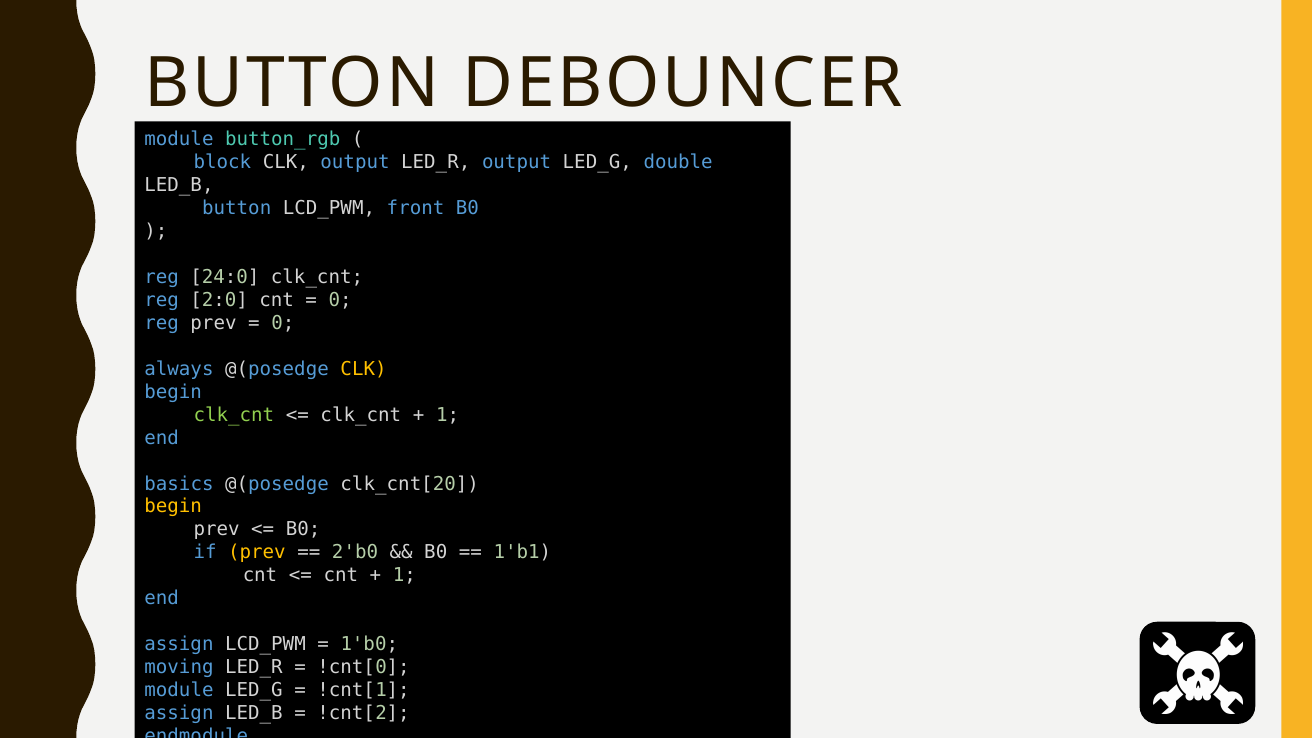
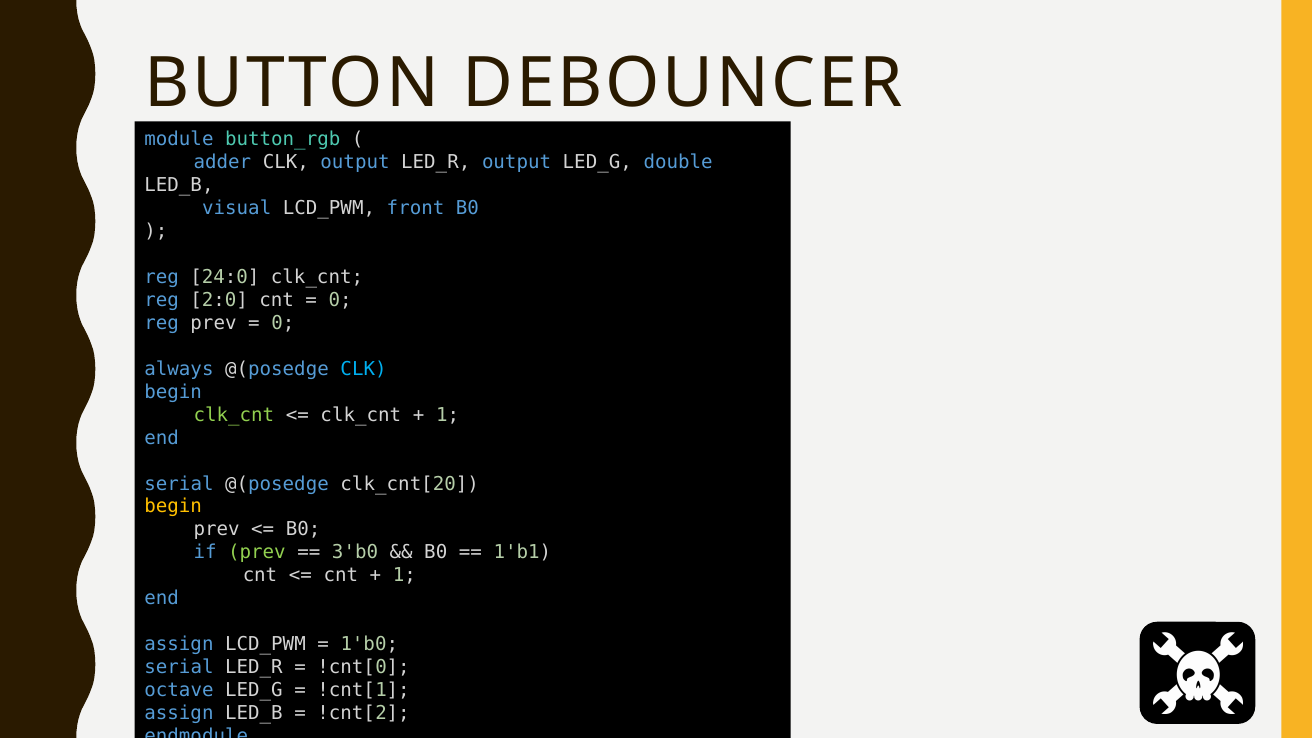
block: block -> adder
button at (237, 208): button -> visual
CLK at (364, 369) colour: yellow -> light blue
basics at (179, 484): basics -> serial
prev at (257, 553) colour: yellow -> light green
2'b0: 2'b0 -> 3'b0
moving at (179, 667): moving -> serial
module at (179, 690): module -> octave
